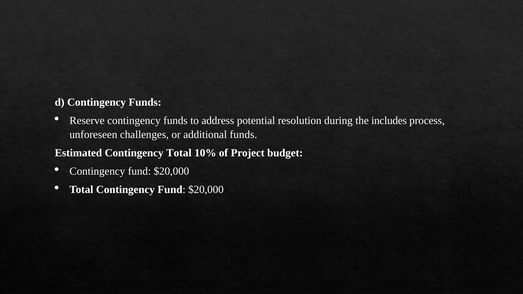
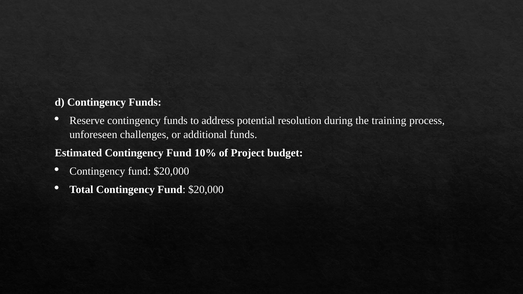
includes: includes -> training
Estimated Contingency Total: Total -> Fund
